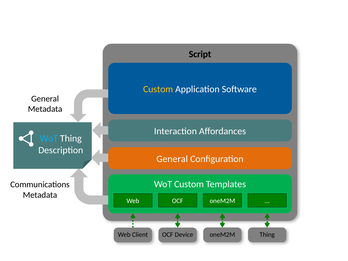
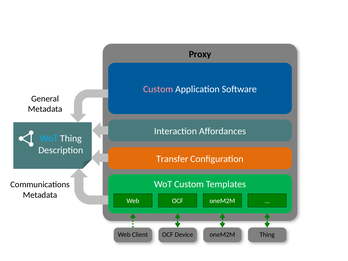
Script: Script -> Proxy
Custom at (158, 89) colour: yellow -> pink
General at (172, 159): General -> Transfer
